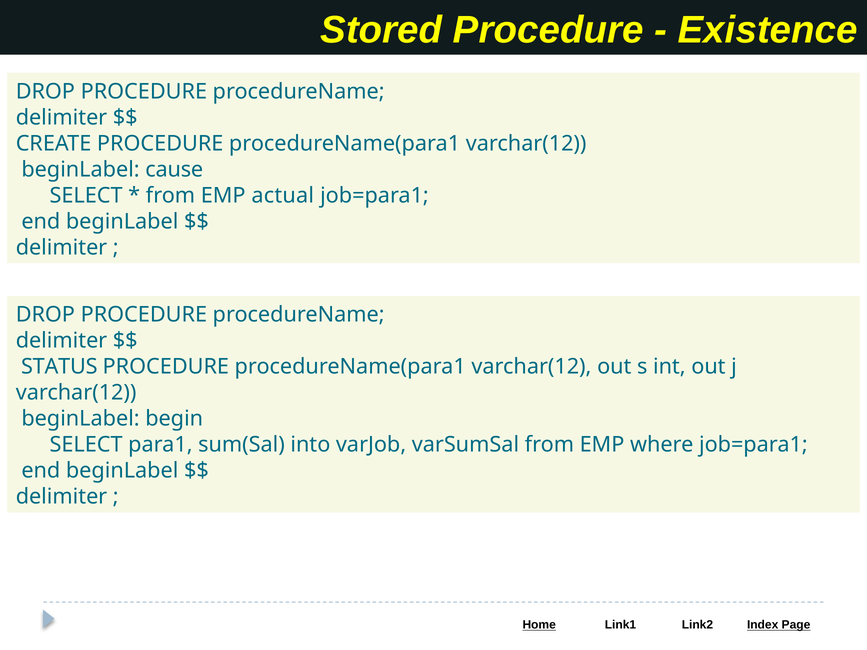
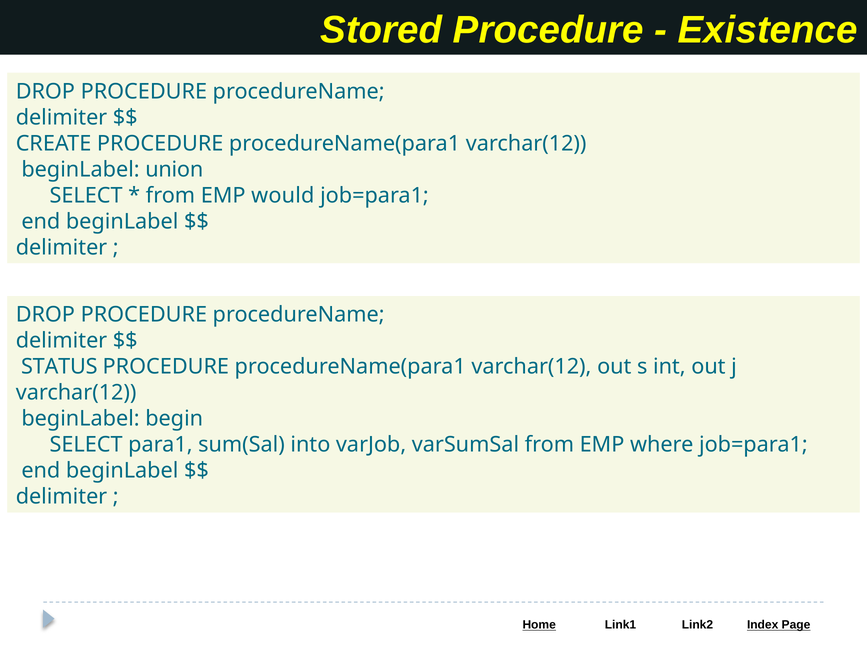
cause: cause -> union
actual: actual -> would
